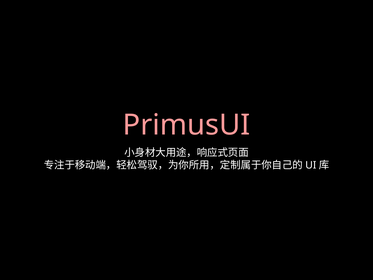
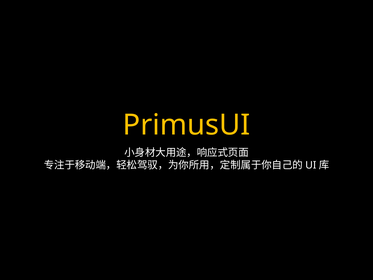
PrimusUI colour: pink -> yellow
